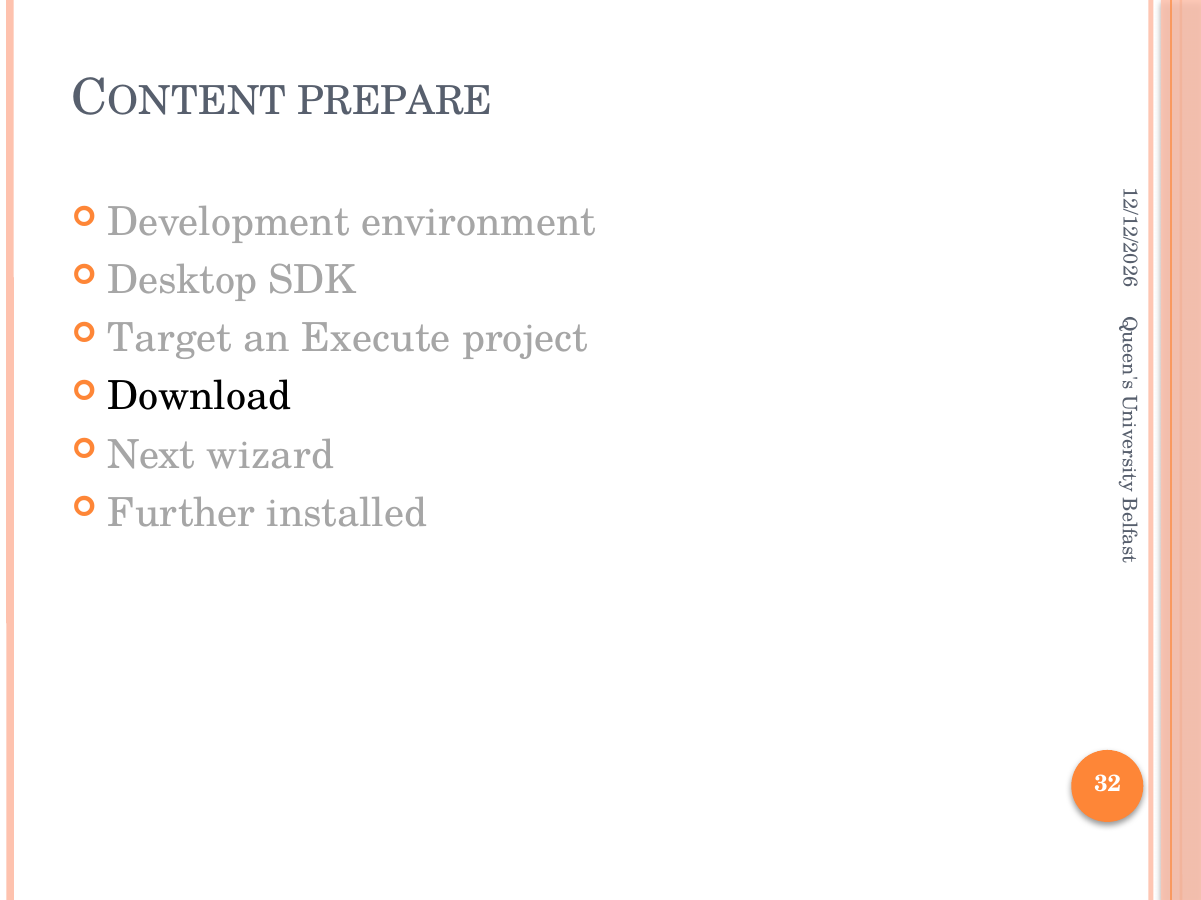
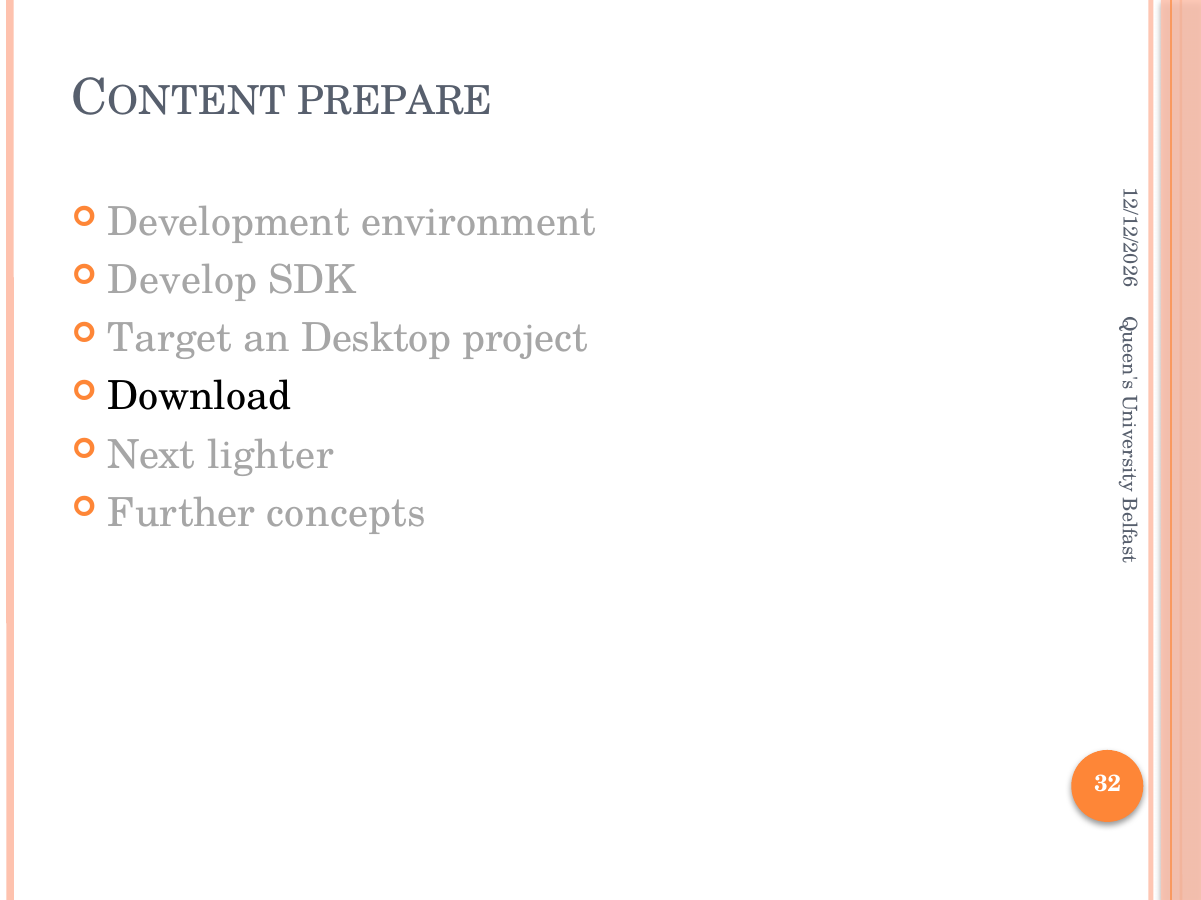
Desktop: Desktop -> Develop
Execute: Execute -> Desktop
wizard: wizard -> lighter
installed: installed -> concepts
